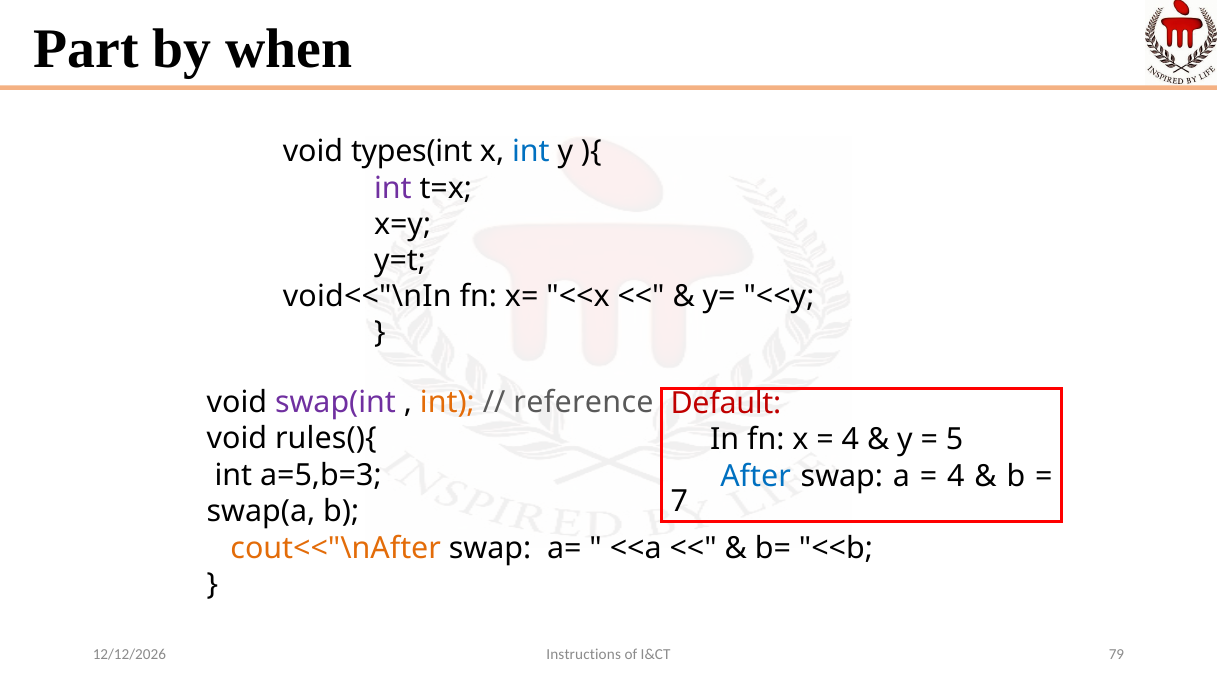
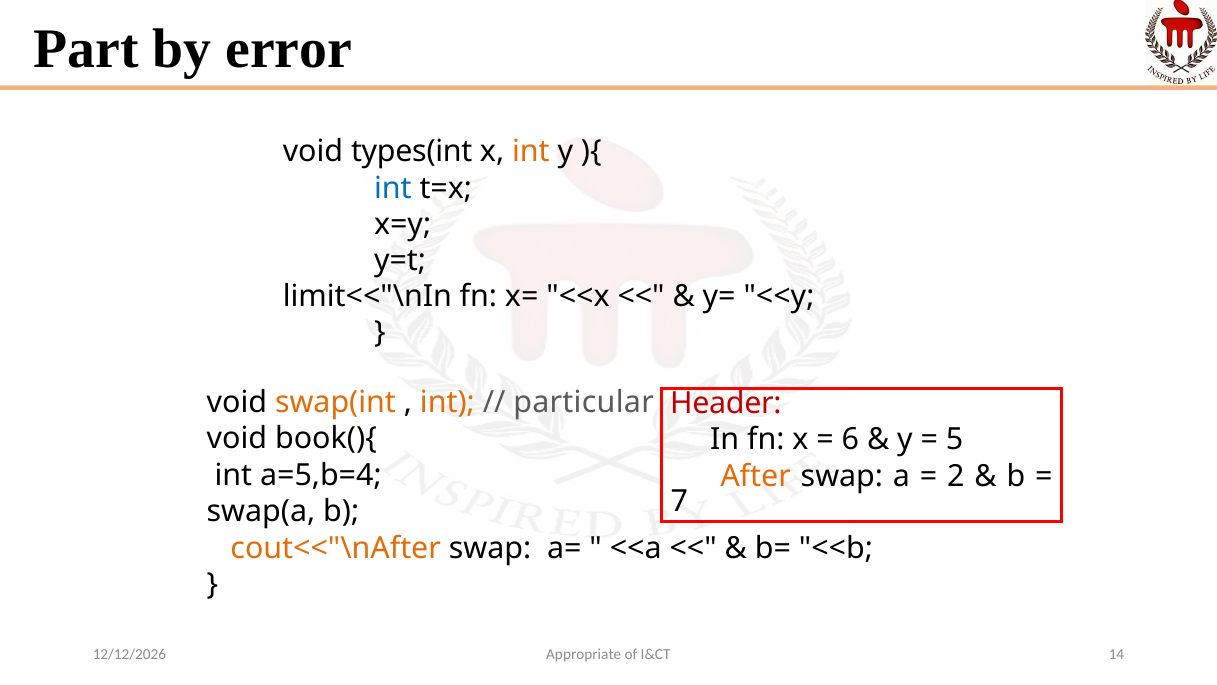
when: when -> error
int at (531, 152) colour: blue -> orange
int at (393, 188) colour: purple -> blue
void<<"\nIn: void<<"\nIn -> limit<<"\nIn
swap(int colour: purple -> orange
reference: reference -> particular
Default: Default -> Header
rules(){: rules(){ -> book(){
4 at (850, 440): 4 -> 6
a=5,b=3: a=5,b=3 -> a=5,b=4
After colour: blue -> orange
4 at (956, 476): 4 -> 2
Instructions: Instructions -> Appropriate
79: 79 -> 14
